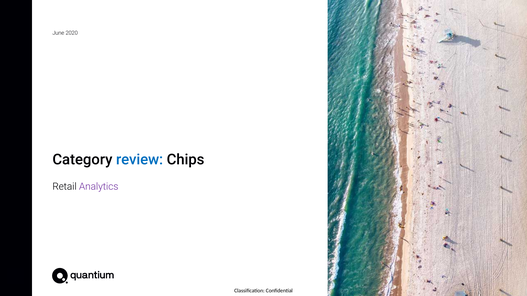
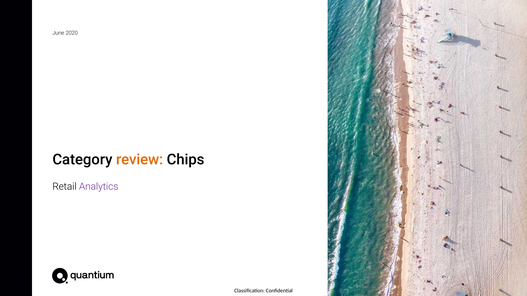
review colour: blue -> orange
